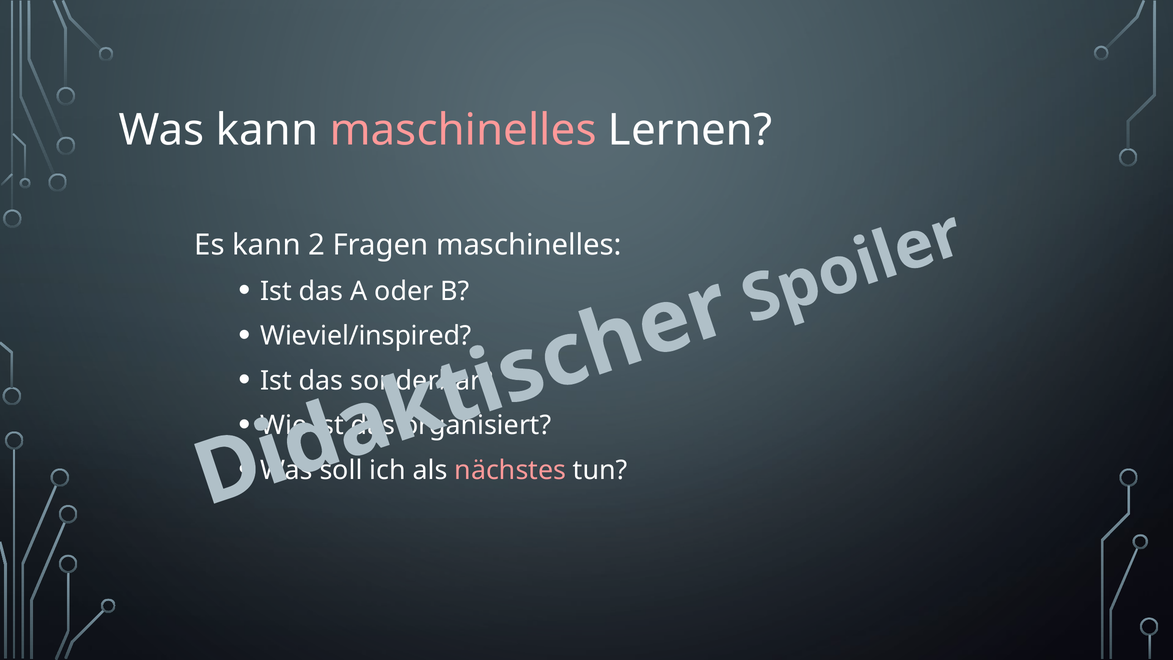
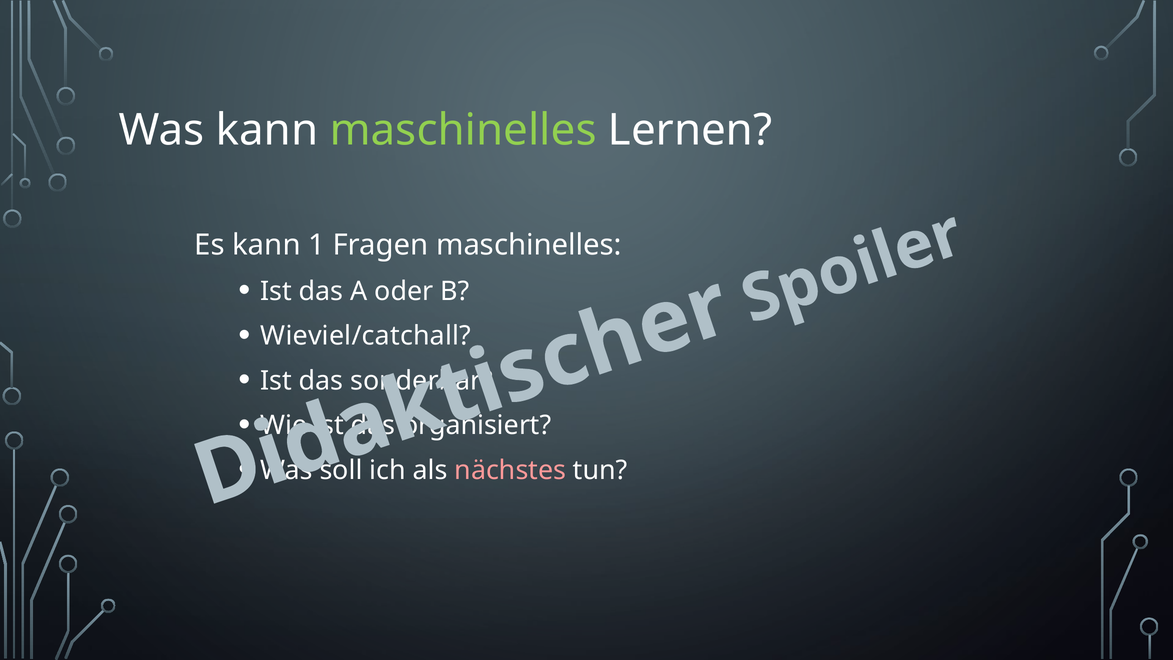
maschinelles at (463, 130) colour: pink -> light green
2: 2 -> 1
Wieviel/inspired: Wieviel/inspired -> Wieviel/catchall
